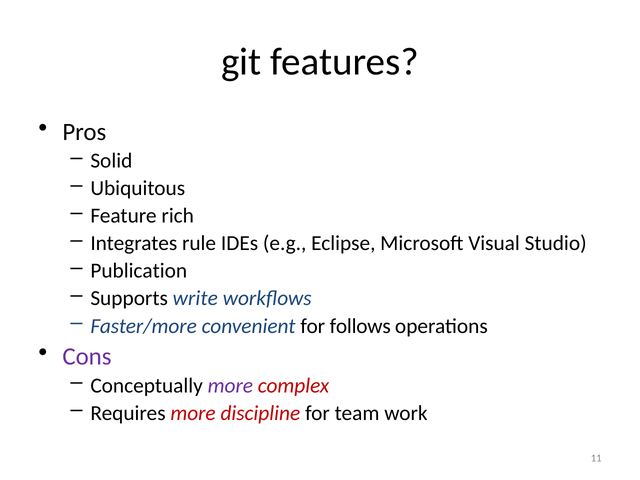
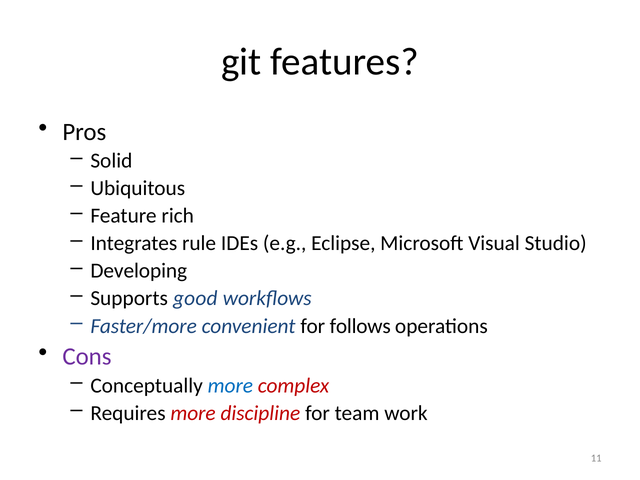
Publication: Publication -> Developing
write: write -> good
more at (230, 385) colour: purple -> blue
